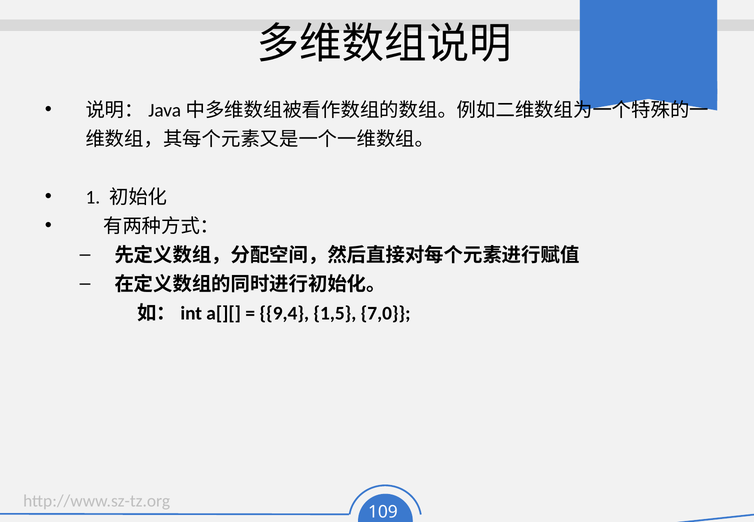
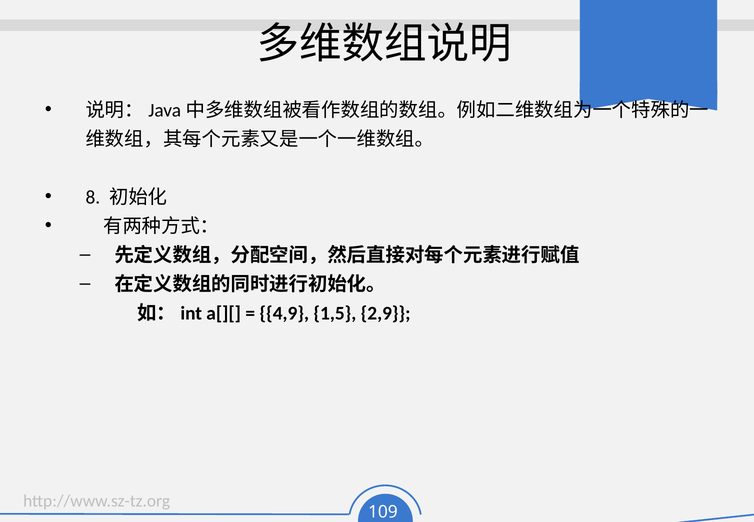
1: 1 -> 8
9,4: 9,4 -> 4,9
7,0: 7,0 -> 2,9
